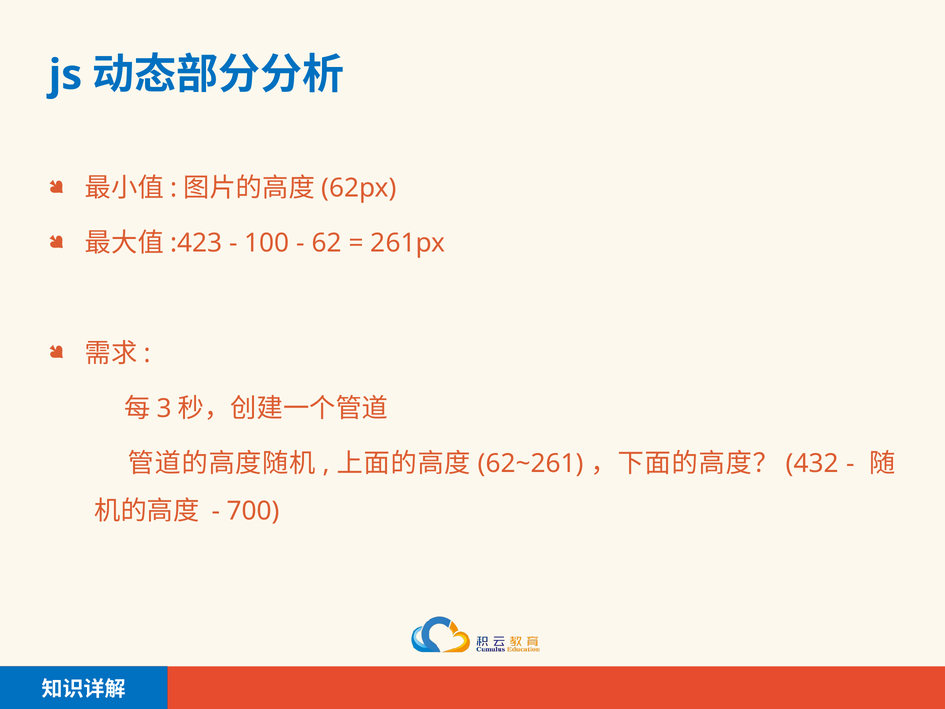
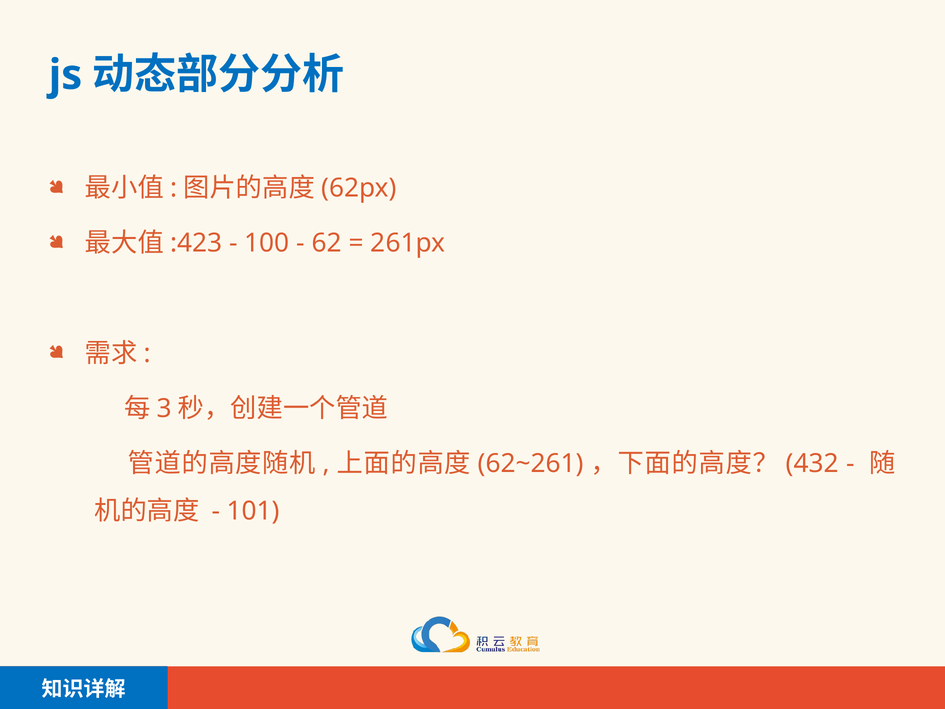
700: 700 -> 101
